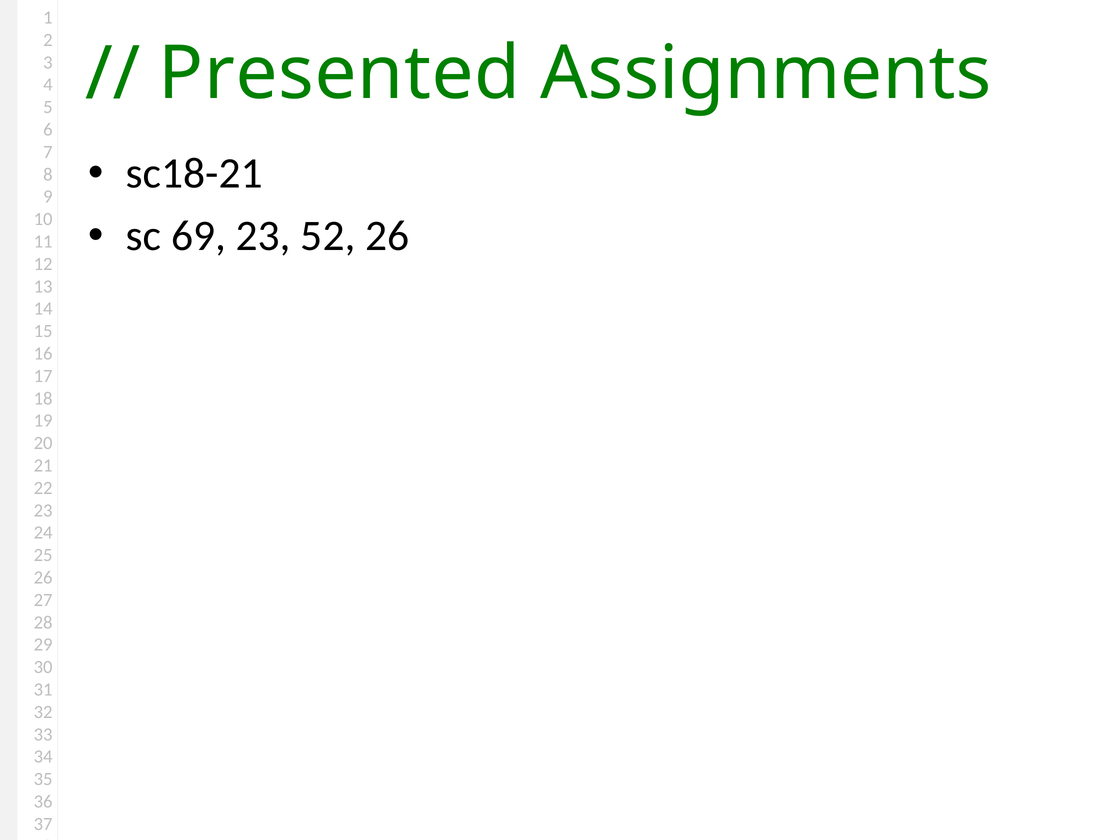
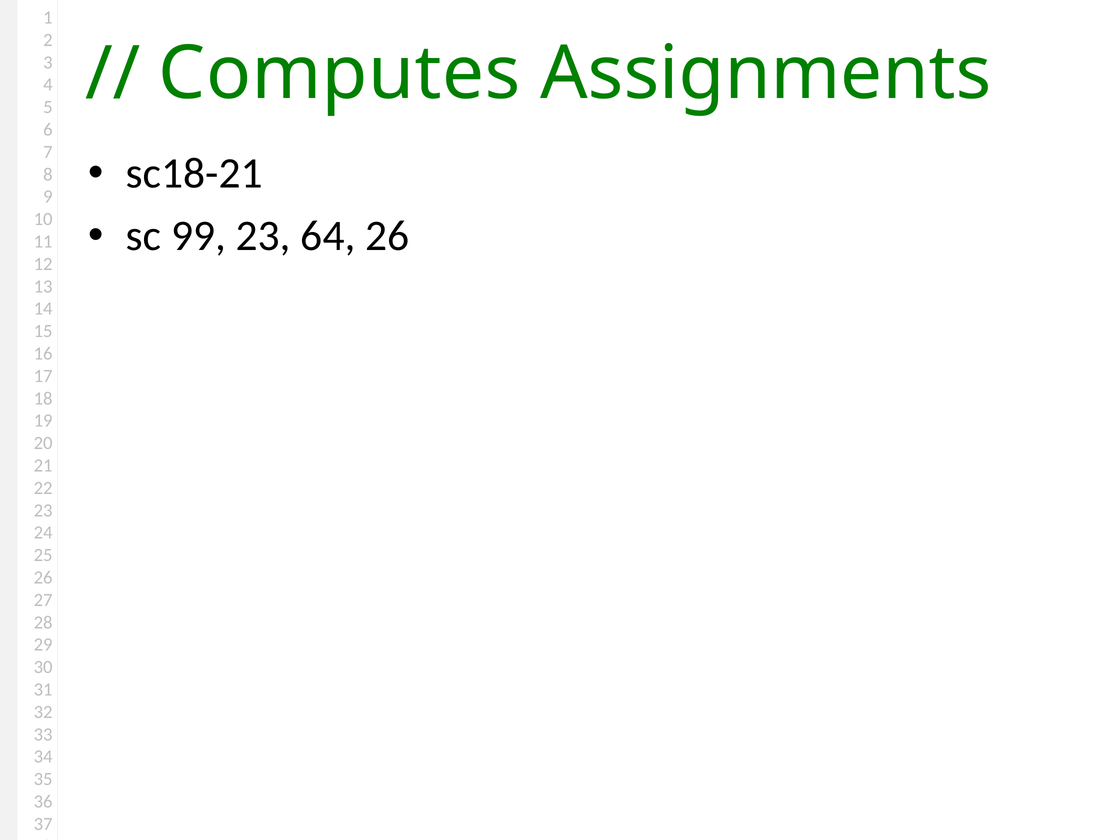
Presented: Presented -> Computes
69: 69 -> 99
52: 52 -> 64
